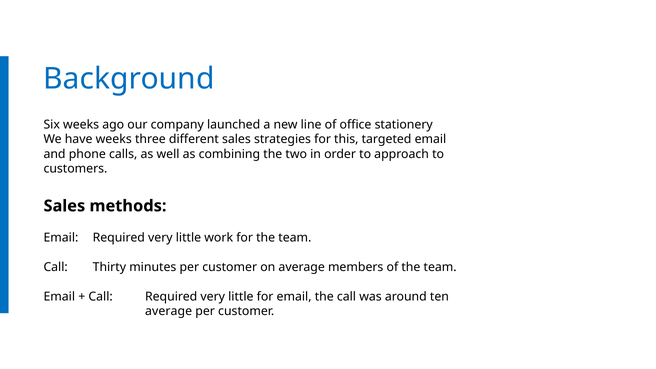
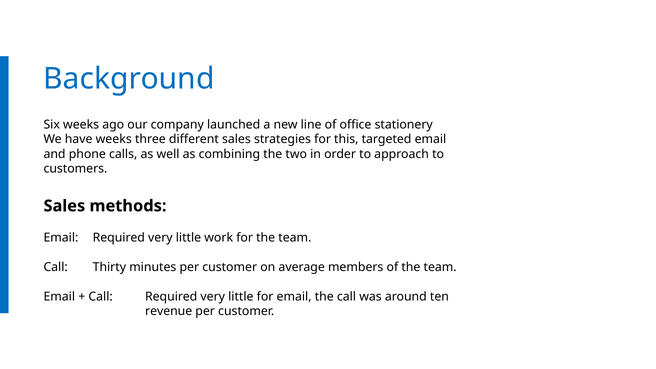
average at (169, 311): average -> revenue
